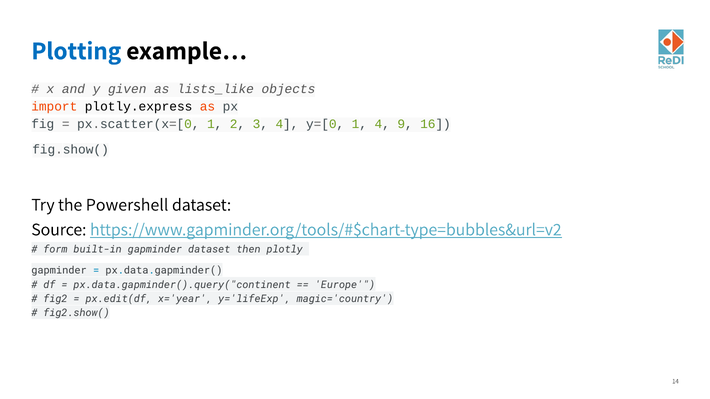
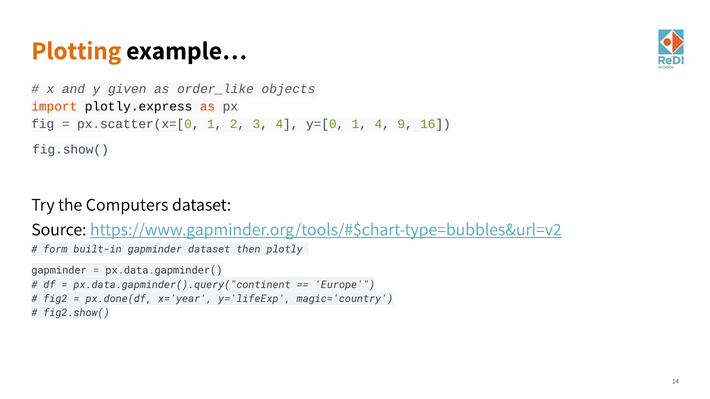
Plotting colour: blue -> orange
lists_like: lists_like -> order_like
Powershell: Powershell -> Computers
px.edit(df: px.edit(df -> px.done(df
